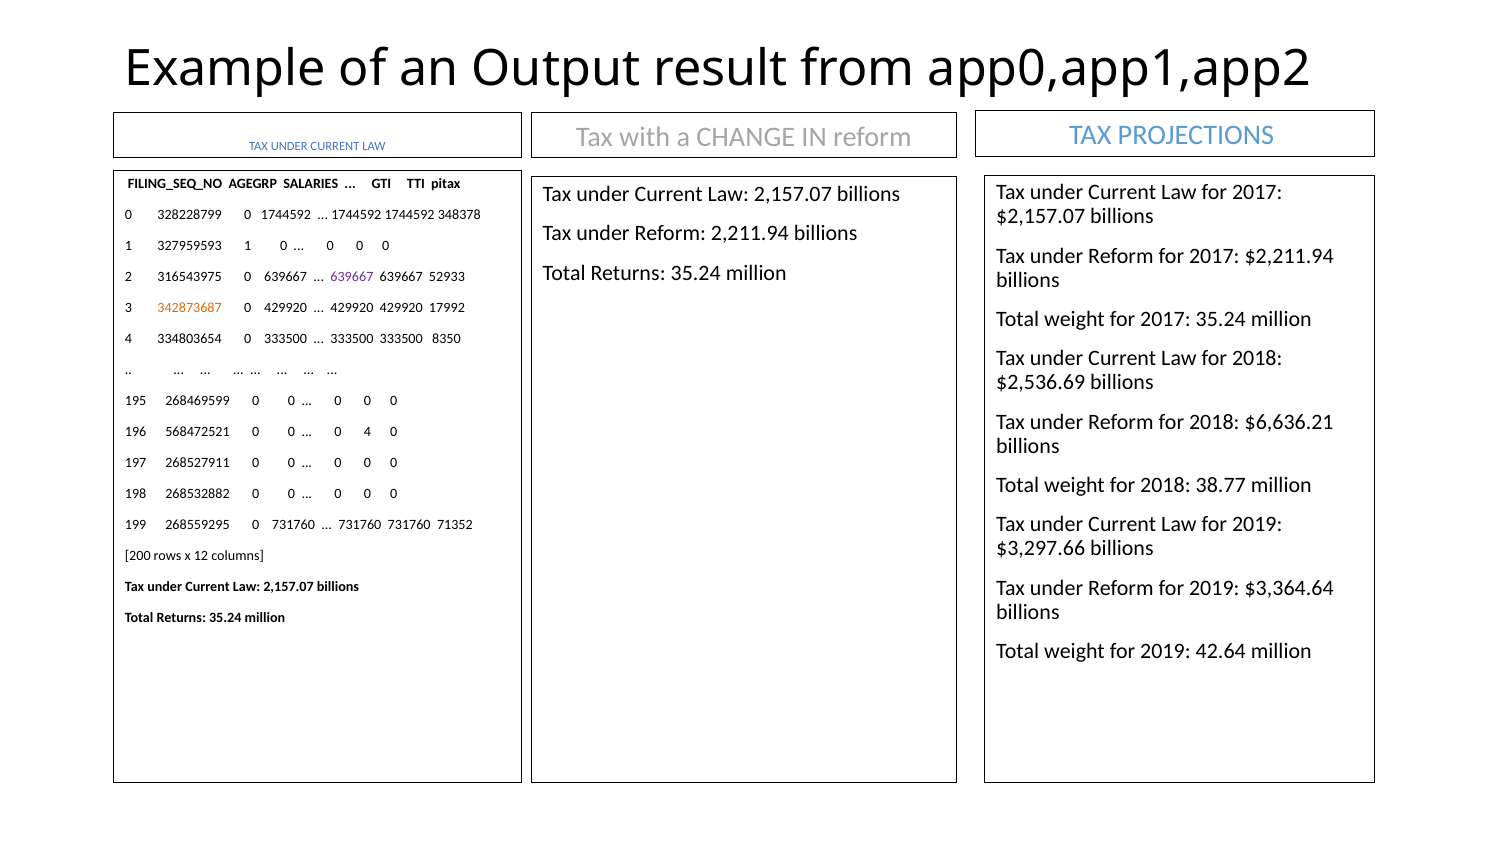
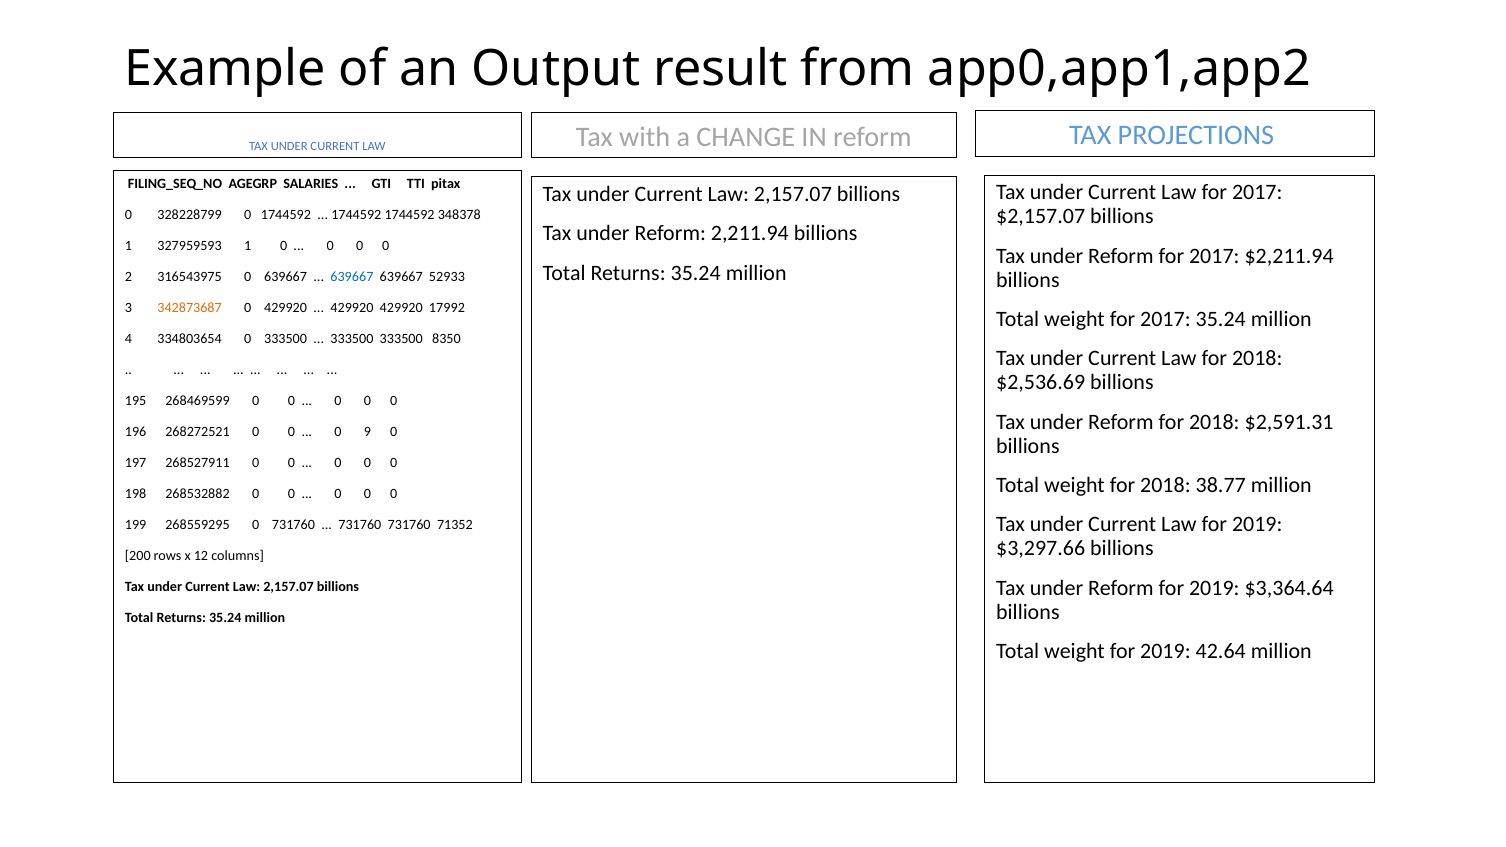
639667 at (352, 277) colour: purple -> blue
$6,636.21: $6,636.21 -> $2,591.31
568472521: 568472521 -> 268272521
0 4: 4 -> 9
